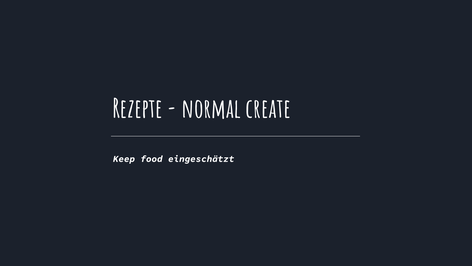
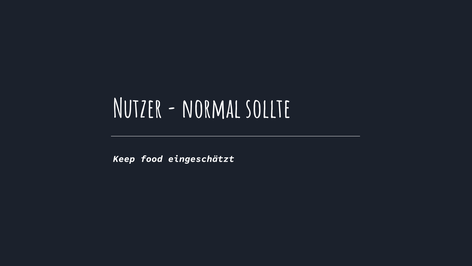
Rezepte: Rezepte -> Nutzer
create: create -> sollte
